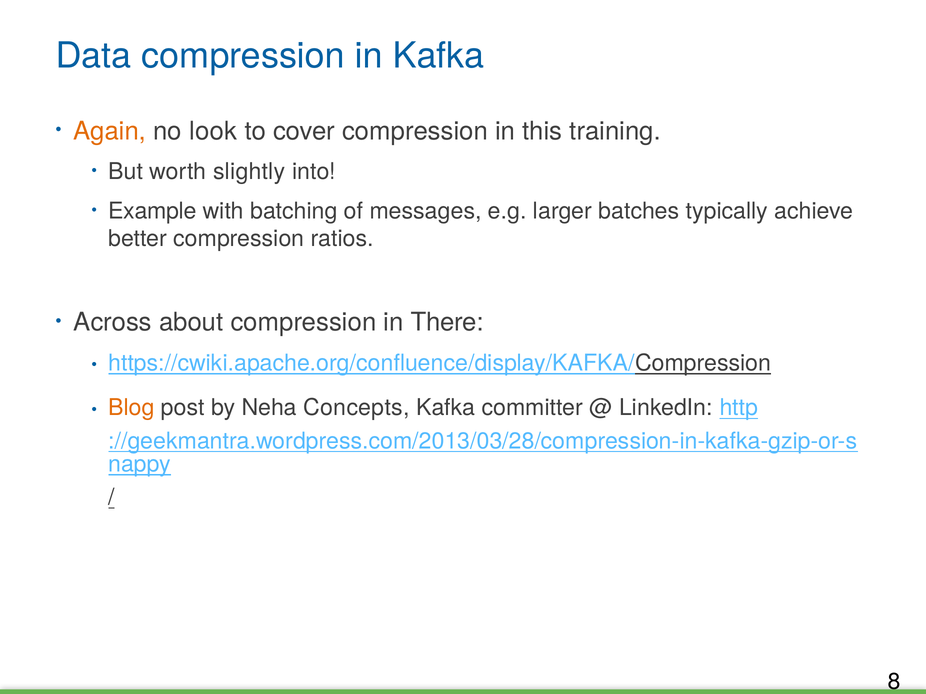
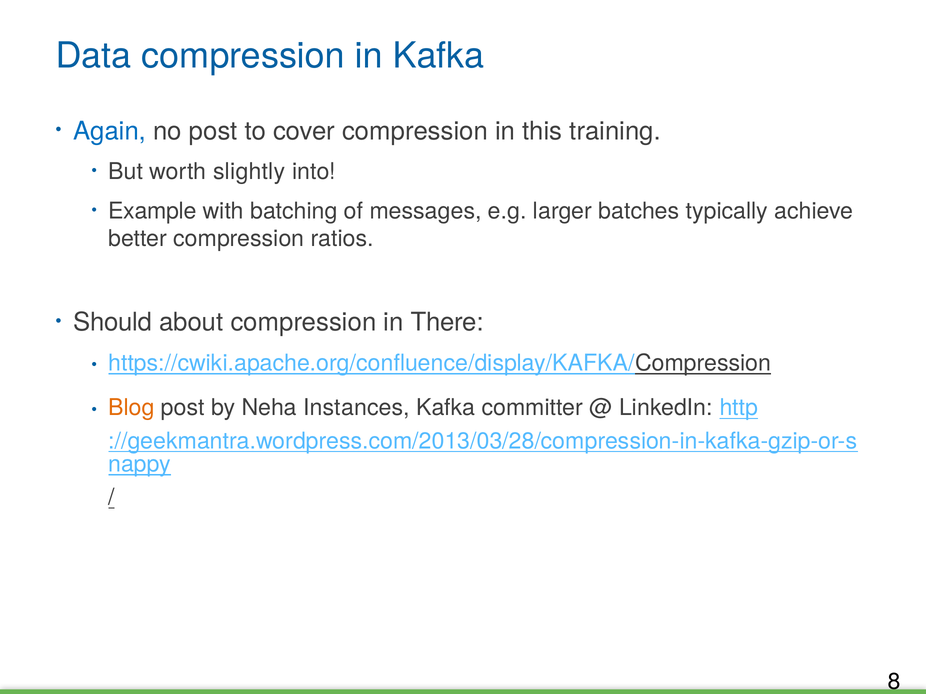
Again colour: orange -> blue
no look: look -> post
Across: Across -> Should
Concepts: Concepts -> Instances
